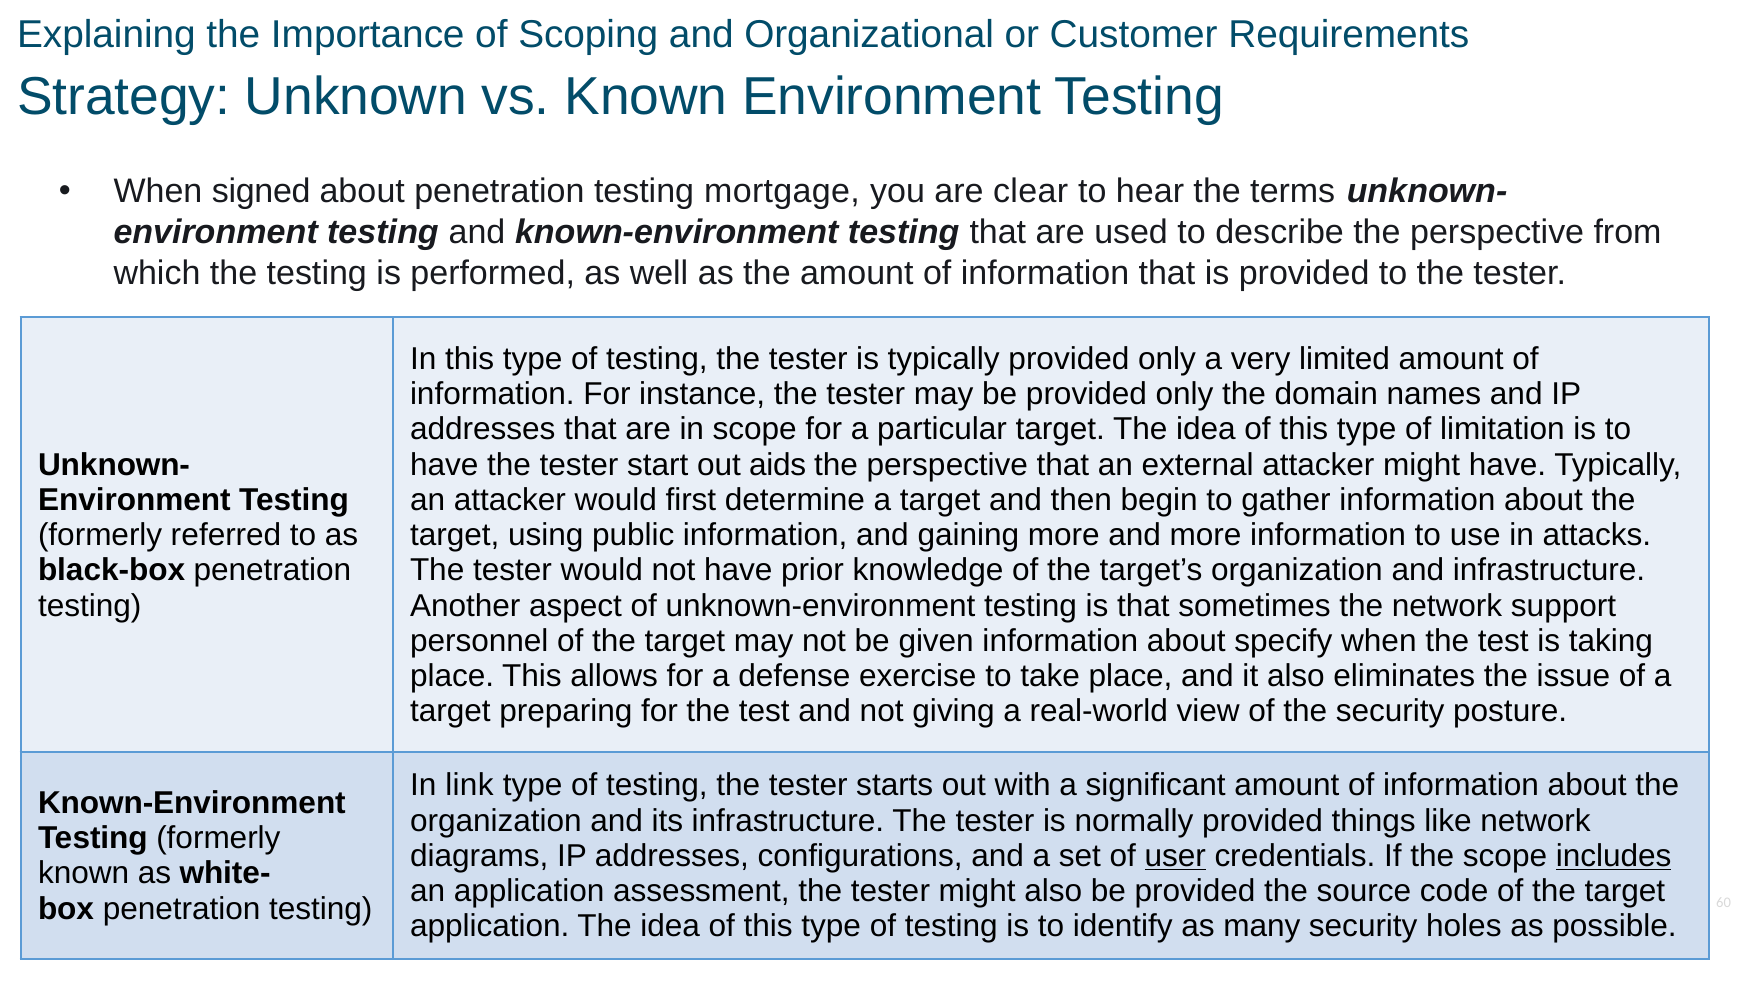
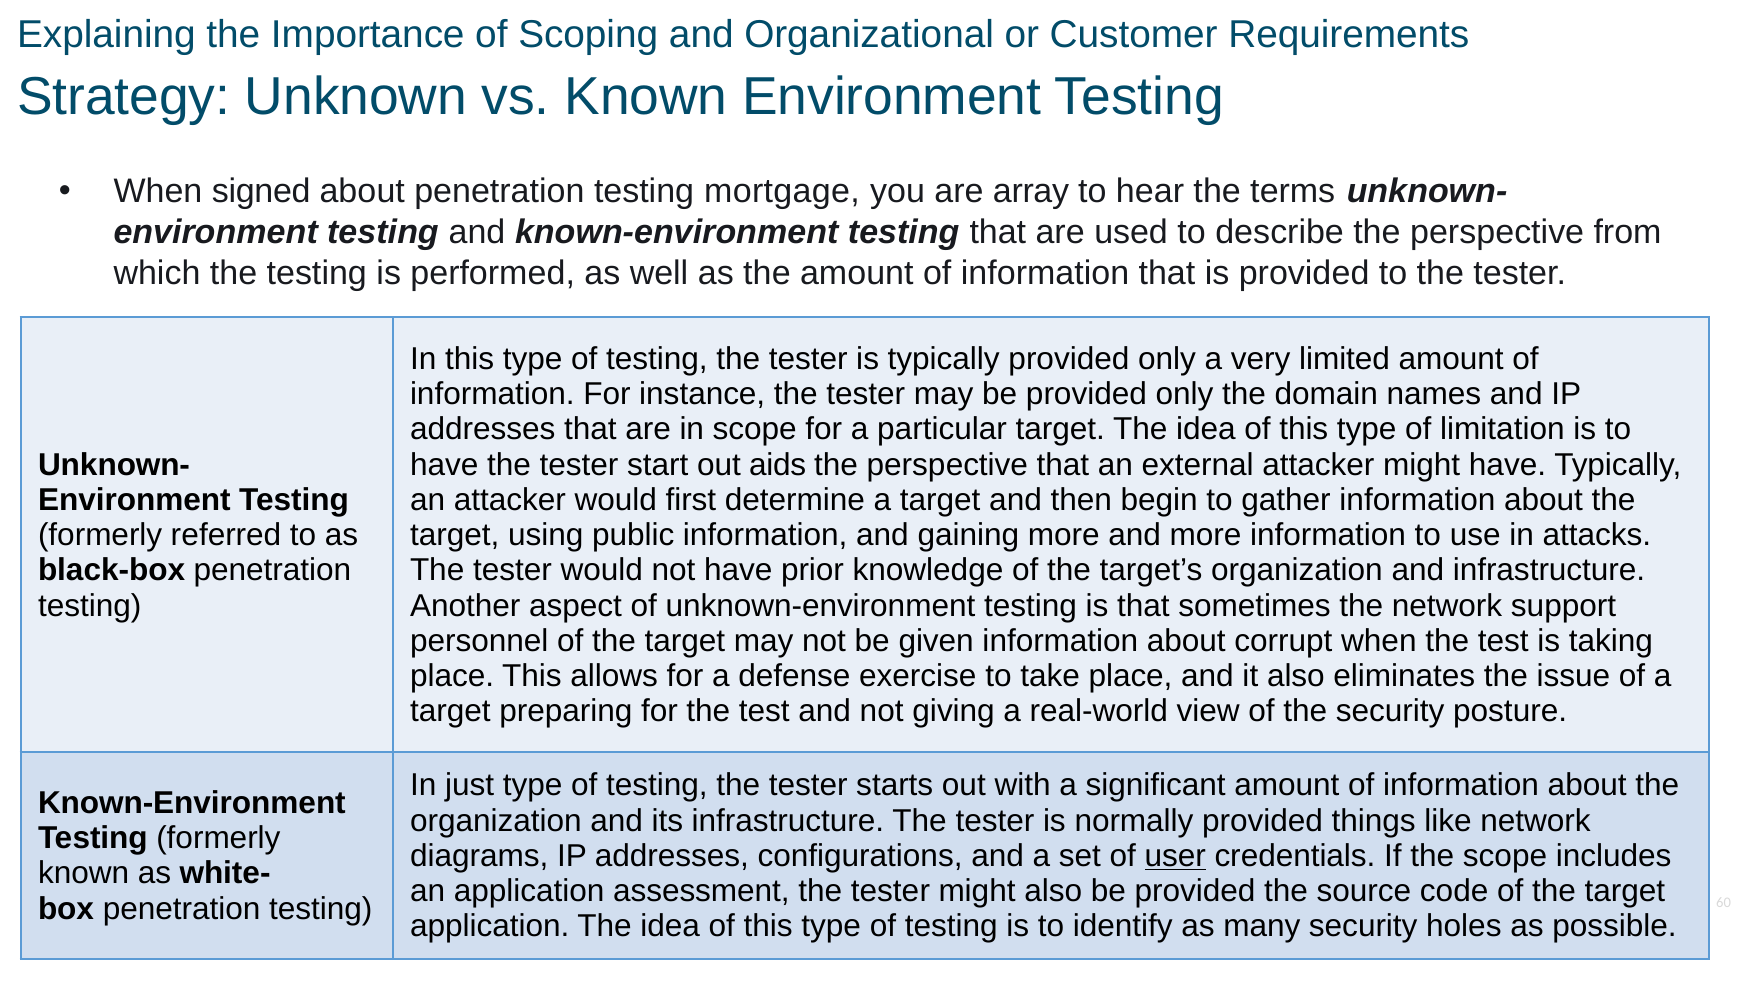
clear: clear -> array
specify: specify -> corrupt
link: link -> just
includes underline: present -> none
